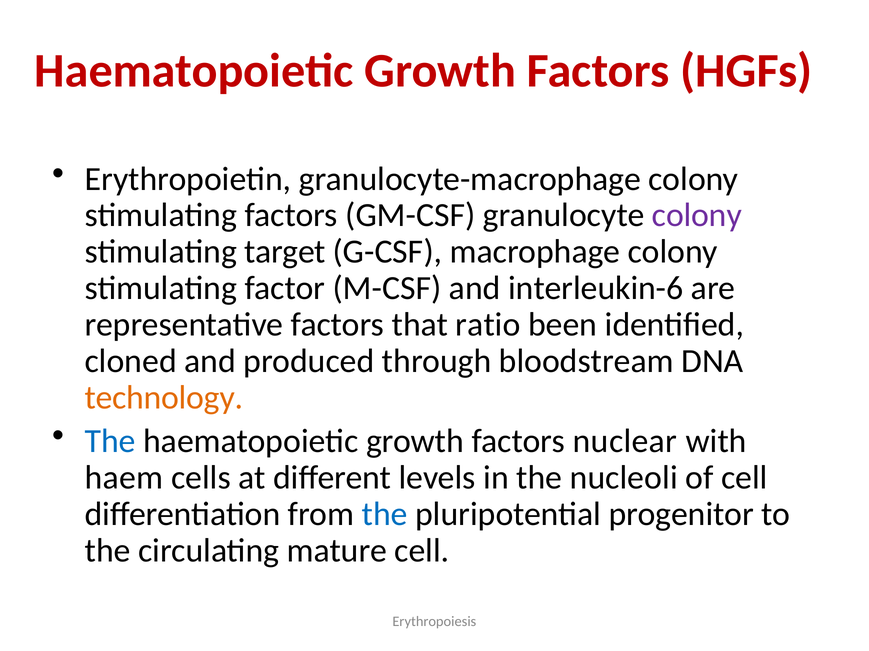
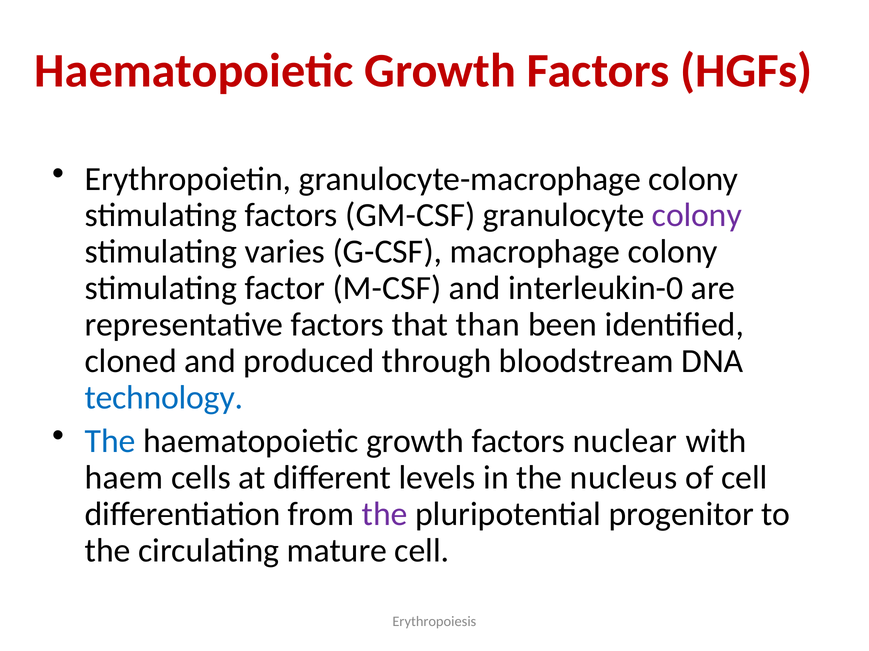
target: target -> varies
interleukin-6: interleukin-6 -> interleukin-0
ratio: ratio -> than
technology colour: orange -> blue
nucleoli: nucleoli -> nucleus
the at (385, 515) colour: blue -> purple
